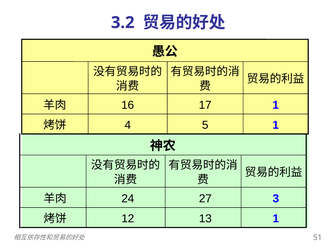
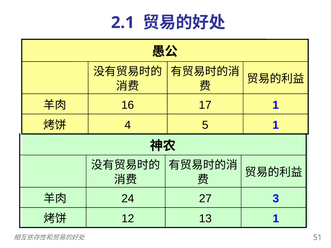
3.2: 3.2 -> 2.1
